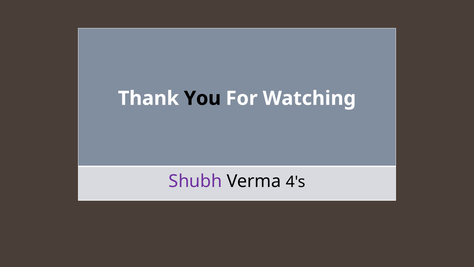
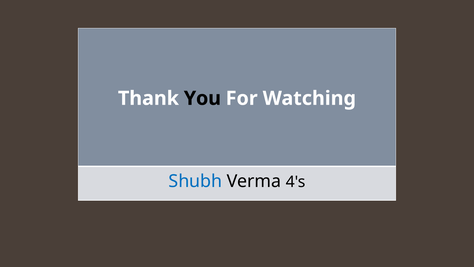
Shubh colour: purple -> blue
